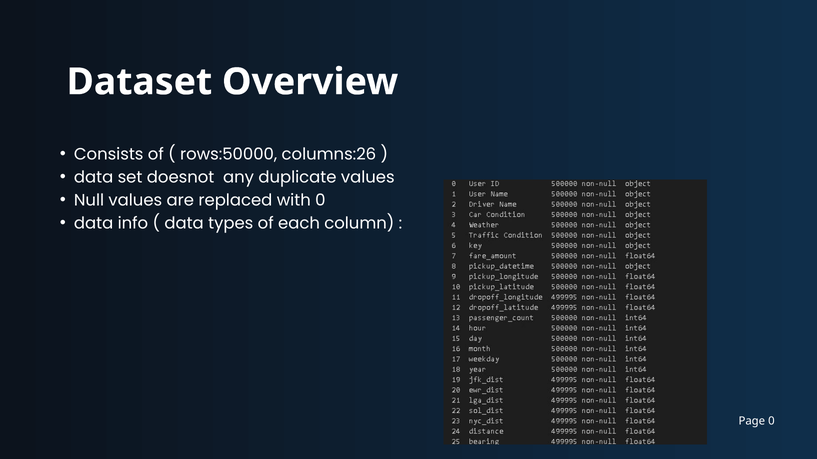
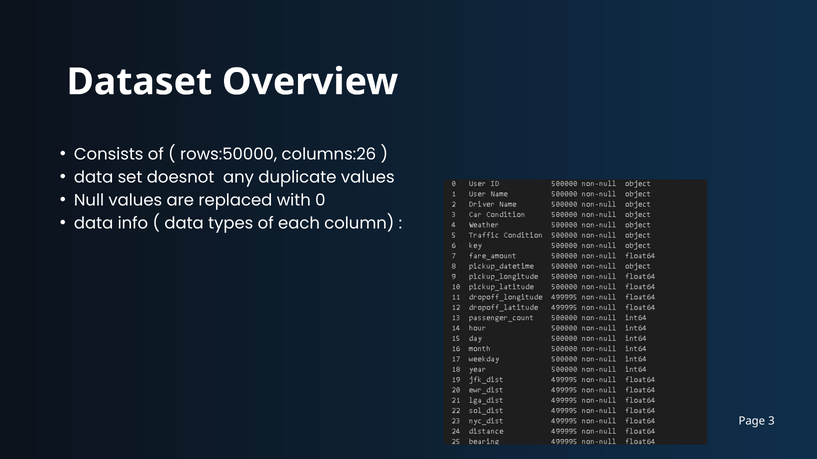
Page 0: 0 -> 3
